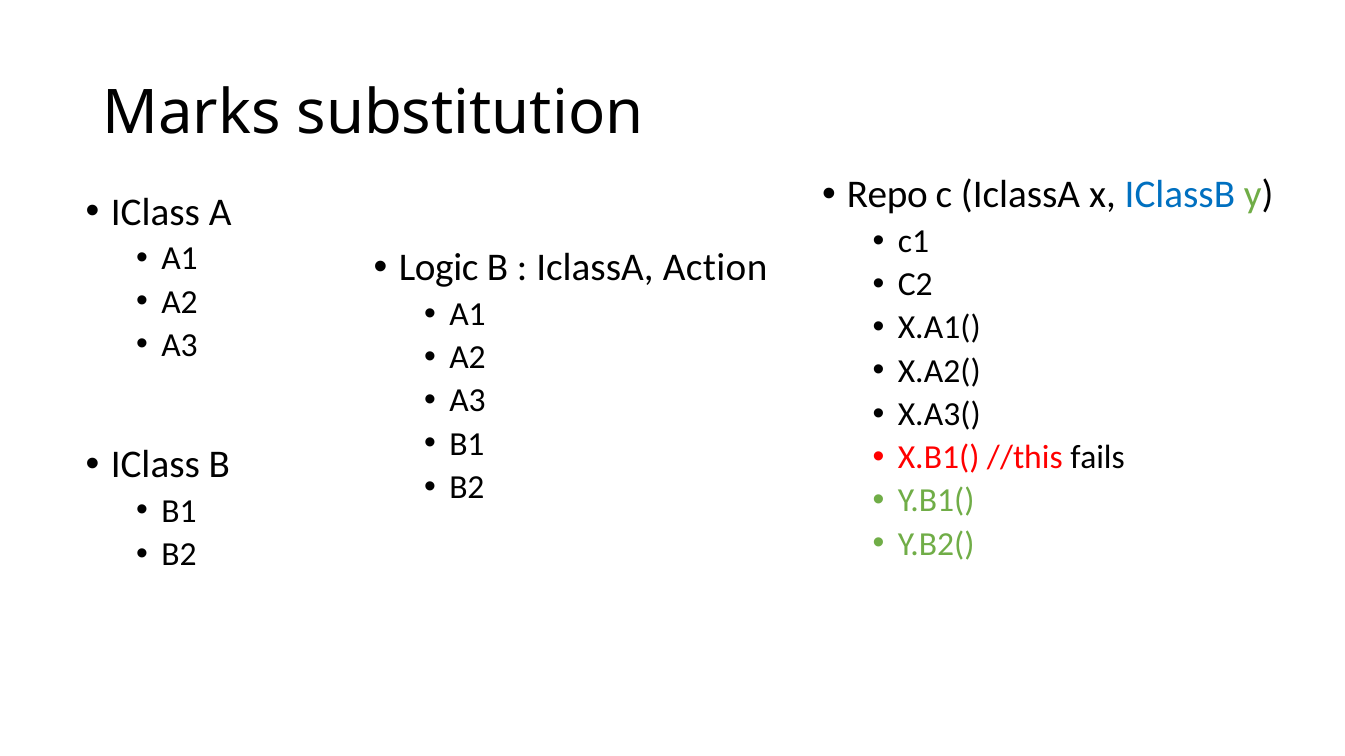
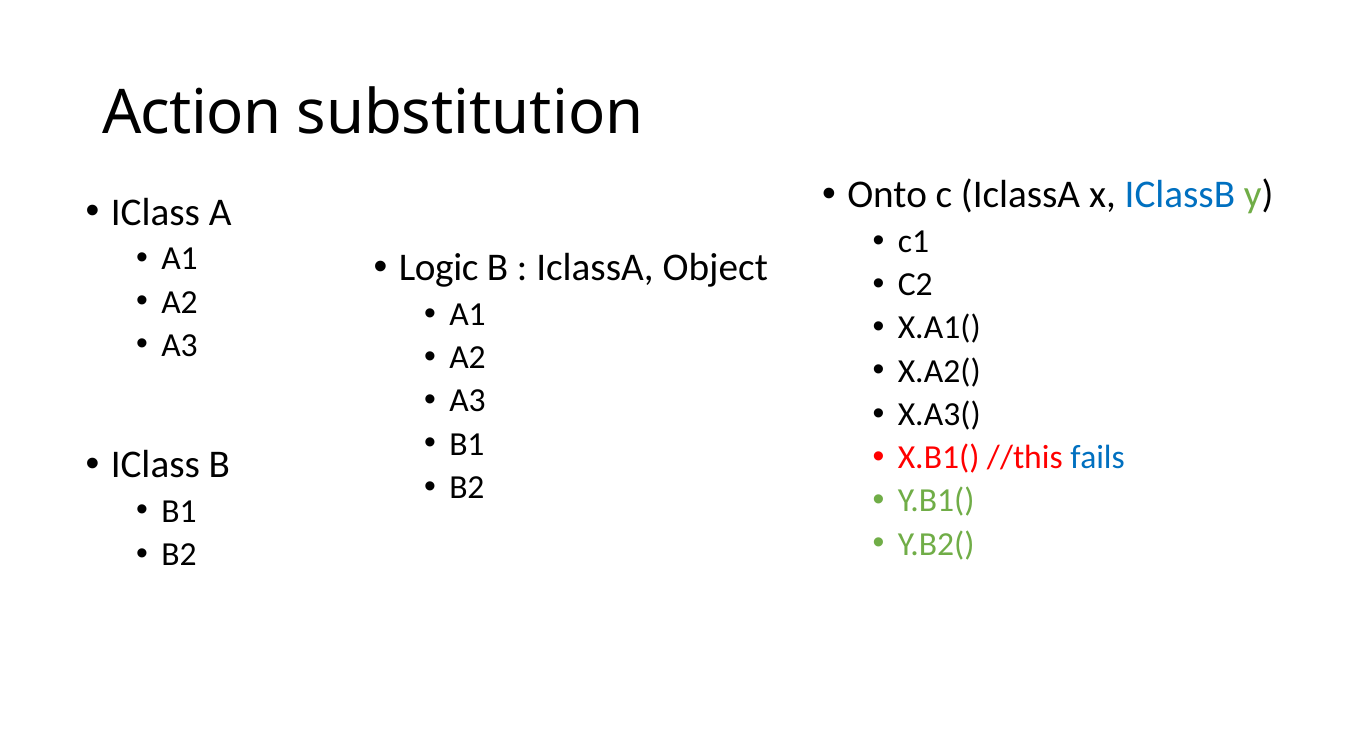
Marks: Marks -> Action
Repo: Repo -> Onto
Action: Action -> Object
fails colour: black -> blue
